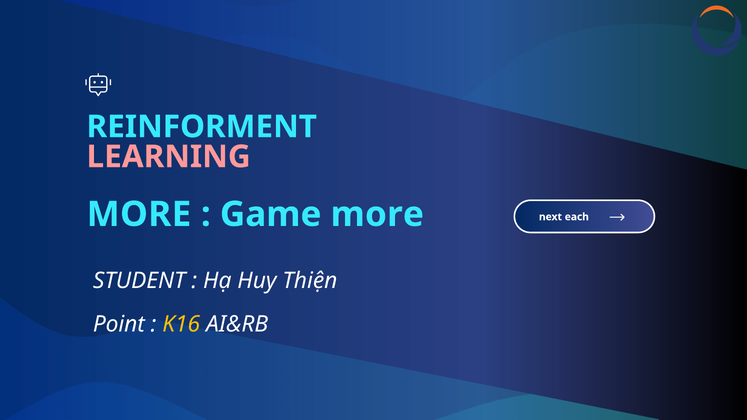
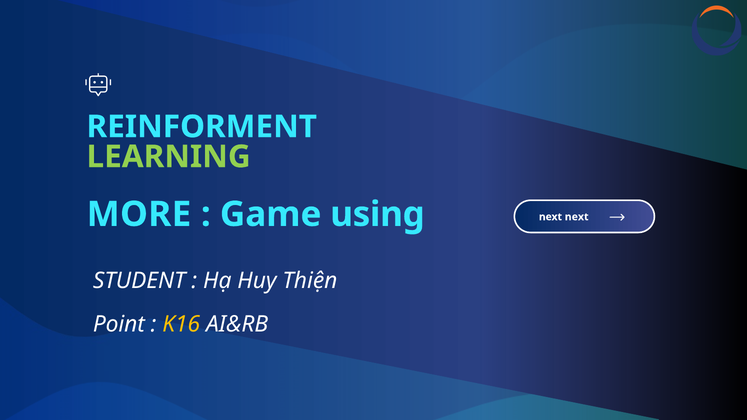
LEARNING colour: pink -> light green
Game more: more -> using
next each: each -> next
